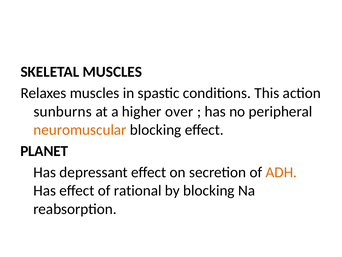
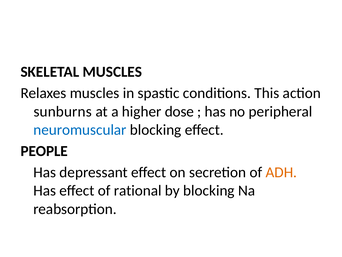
over: over -> dose
neuromuscular colour: orange -> blue
PLANET: PLANET -> PEOPLE
